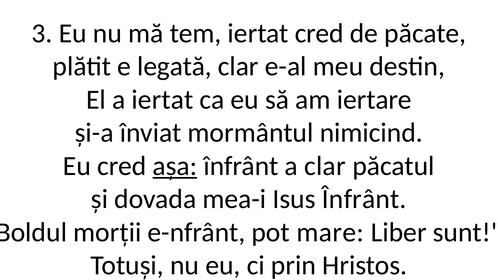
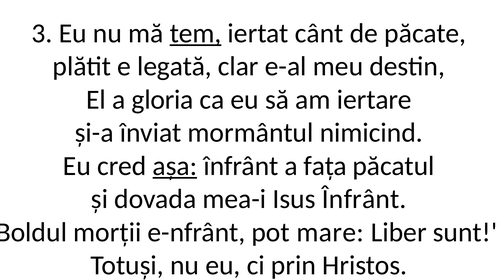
tem underline: none -> present
iertat cred: cred -> cânt
a iertat: iertat -> gloria
a clar: clar -> fața
